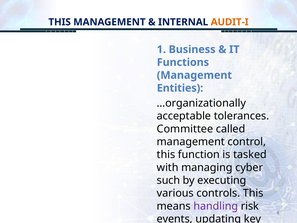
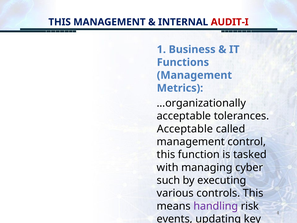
AUDIT-I colour: orange -> red
Entities: Entities -> Metrics
Committee at (185, 129): Committee -> Acceptable
